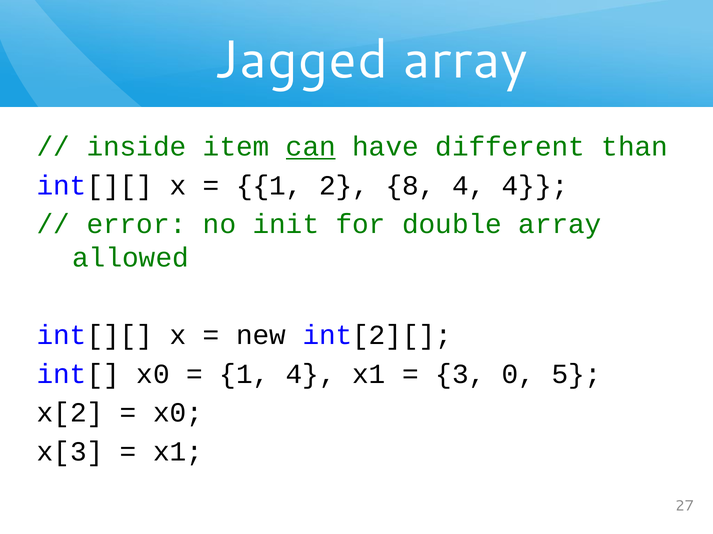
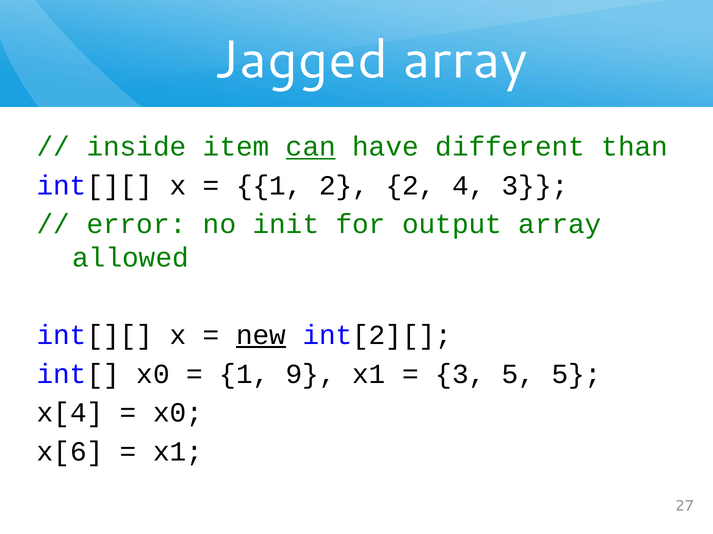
2 8: 8 -> 2
4 4: 4 -> 3
double: double -> output
new underline: none -> present
1 4: 4 -> 9
3 0: 0 -> 5
x[2: x[2 -> x[4
x[3: x[3 -> x[6
